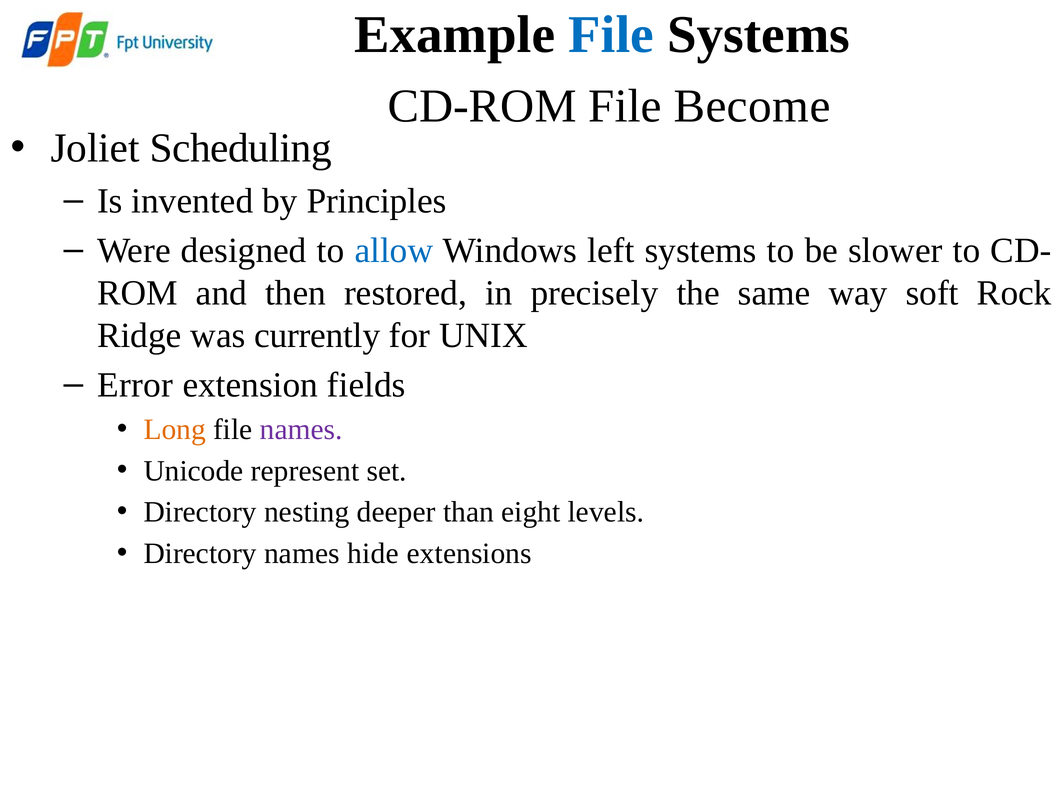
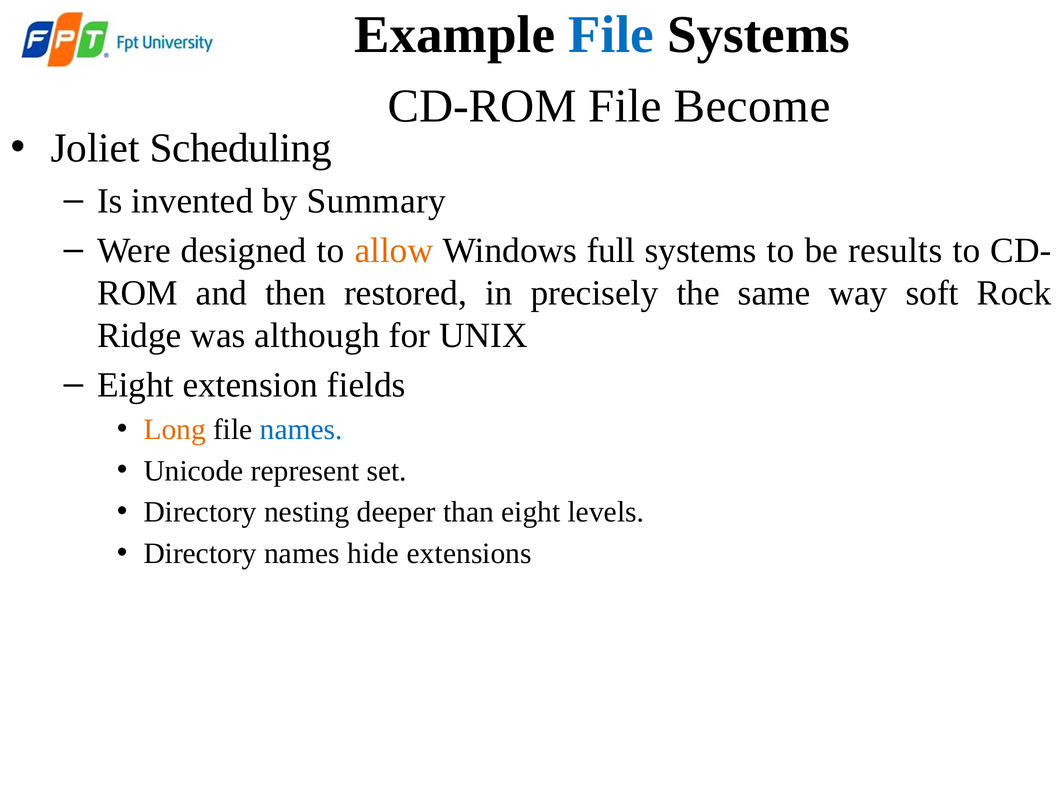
Principles: Principles -> Summary
allow colour: blue -> orange
left: left -> full
slower: slower -> results
currently: currently -> although
Error at (135, 385): Error -> Eight
names at (301, 430) colour: purple -> blue
